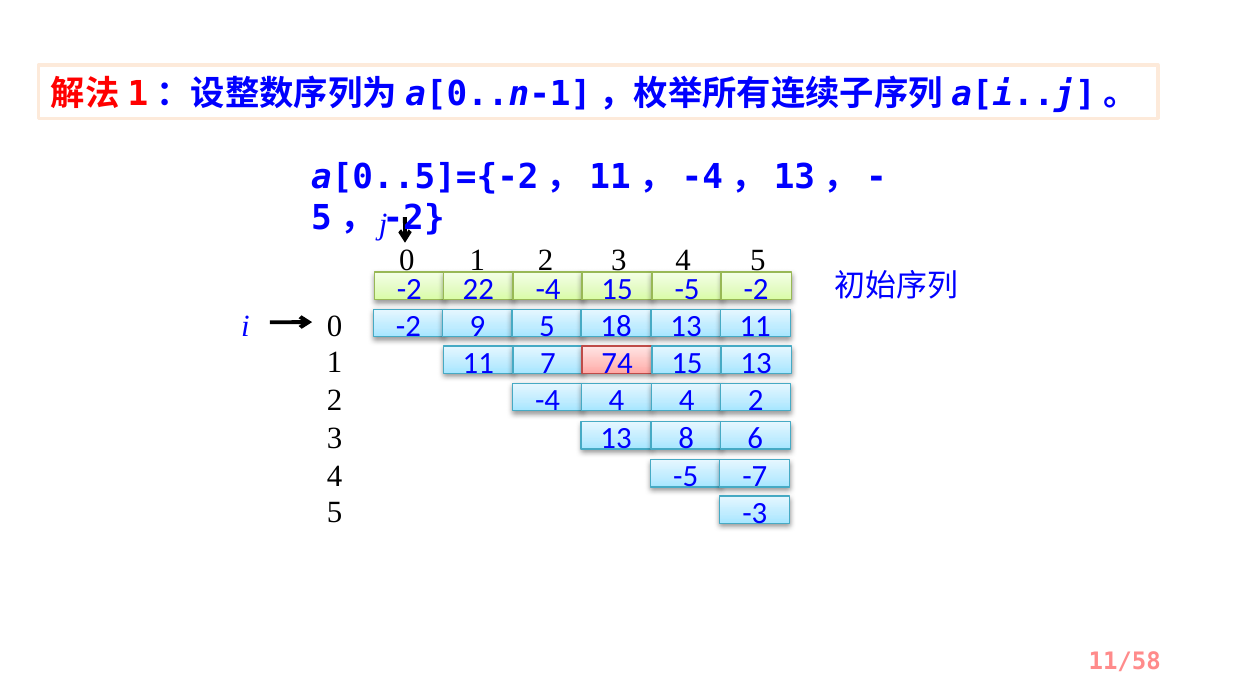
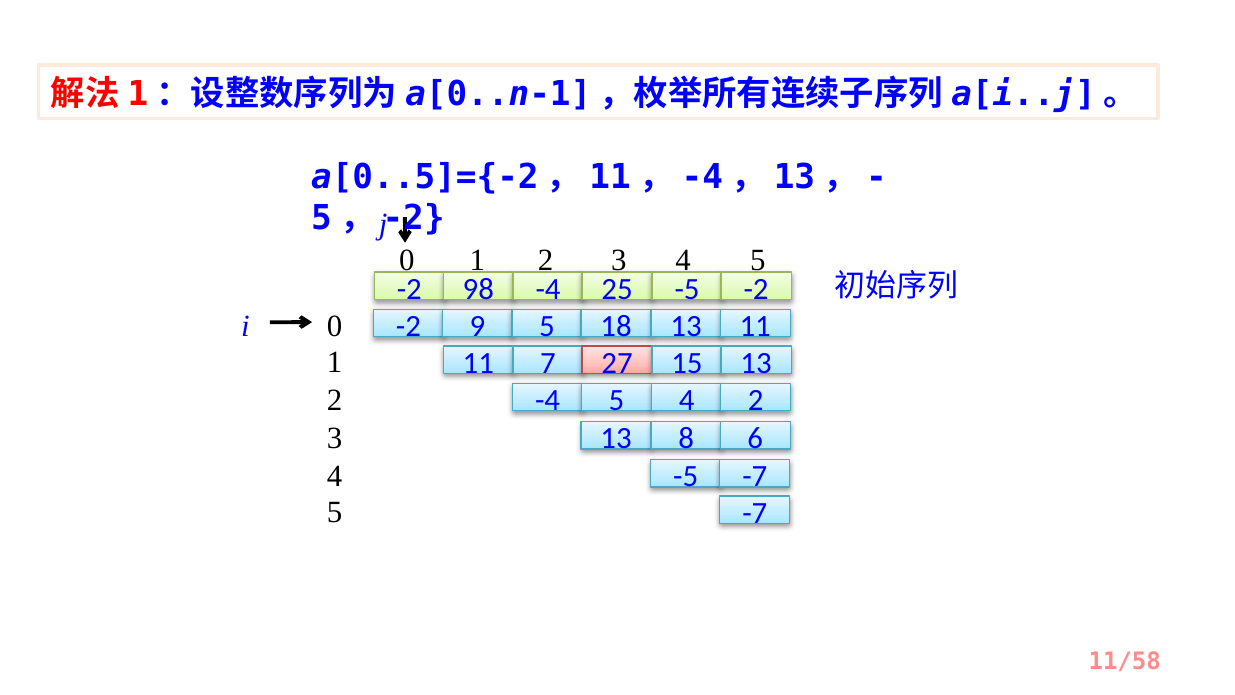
22: 22 -> 98
-4 15: 15 -> 25
74: 74 -> 27
-4 4: 4 -> 5
-3 at (755, 513): -3 -> -7
